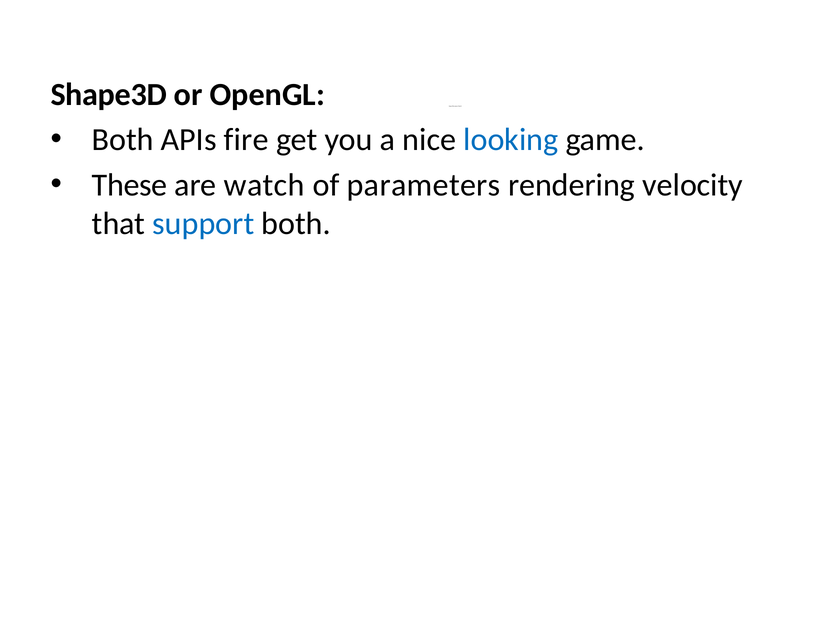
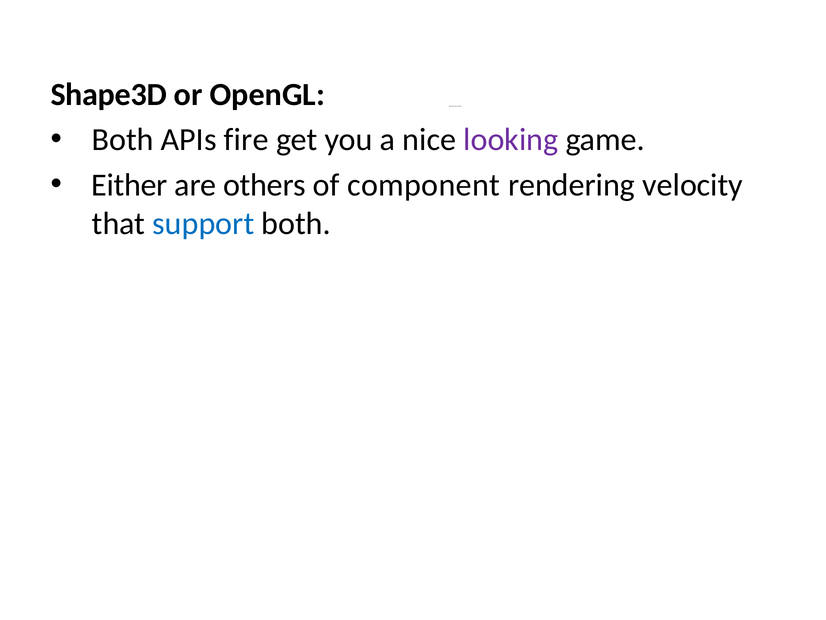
looking colour: blue -> purple
These: These -> Either
watch: watch -> others
parameters: parameters -> component
